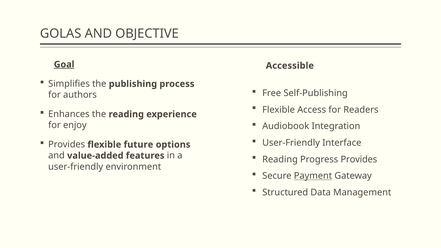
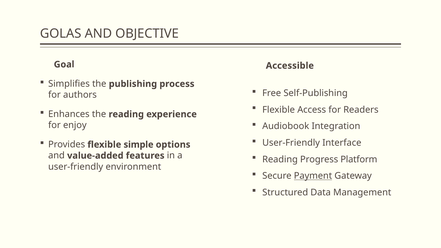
Goal underline: present -> none
future: future -> simple
Progress Provides: Provides -> Platform
